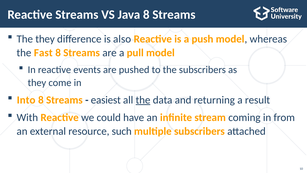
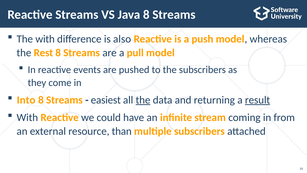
The they: they -> with
Fast: Fast -> Rest
result underline: none -> present
such: such -> than
